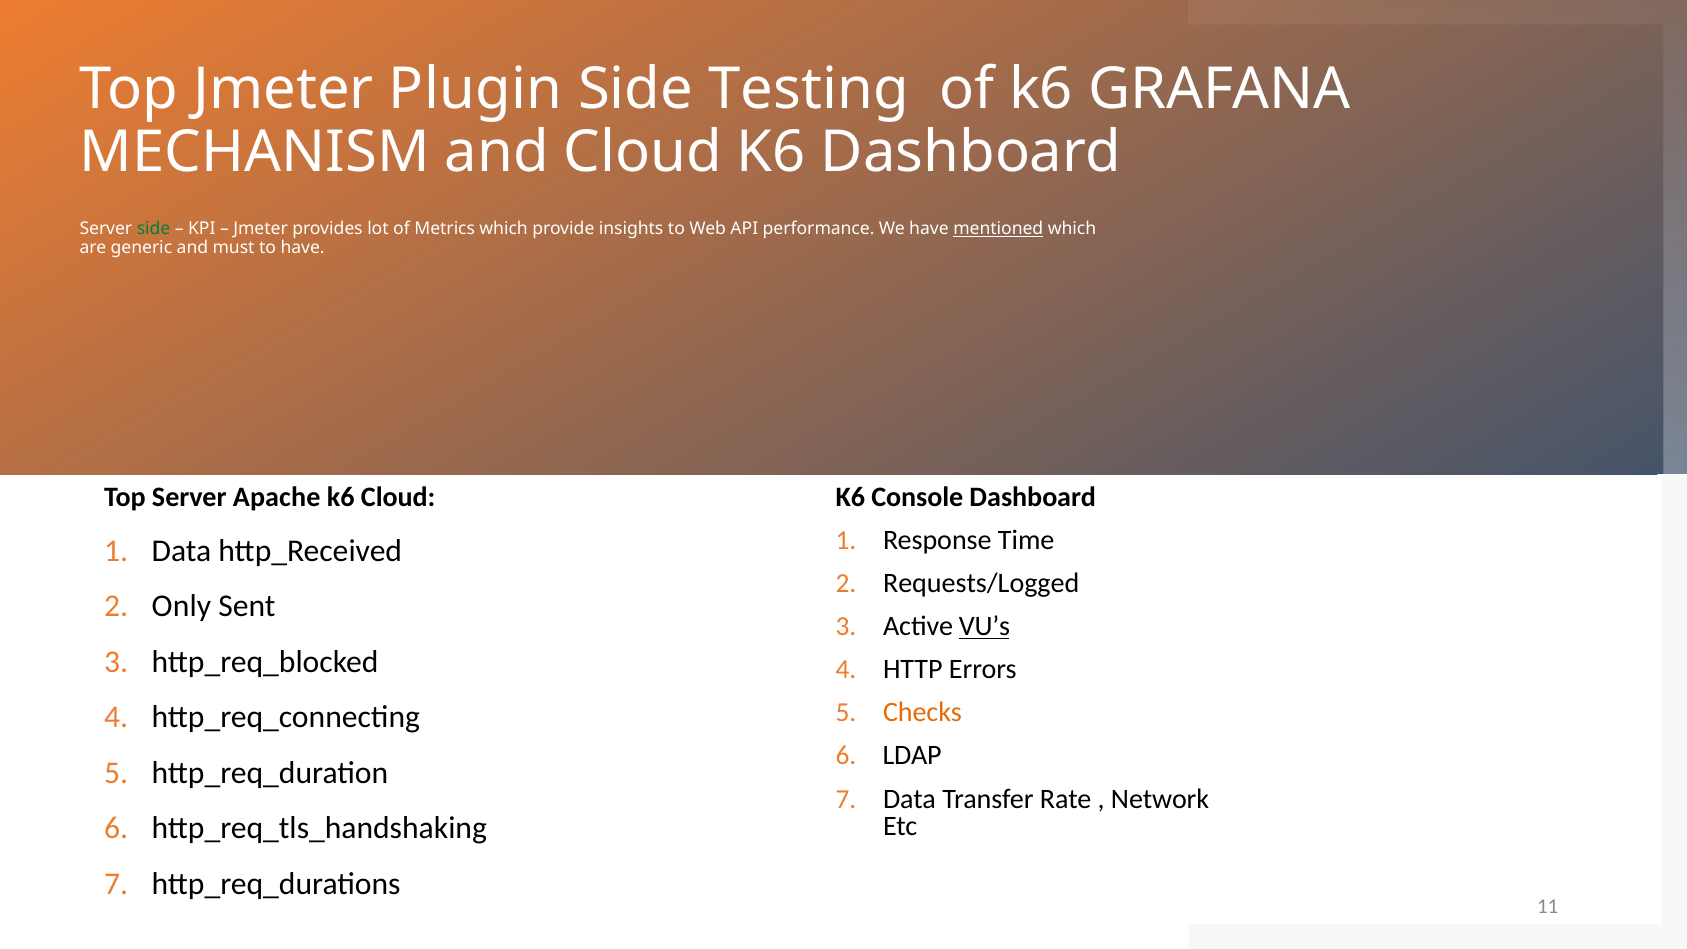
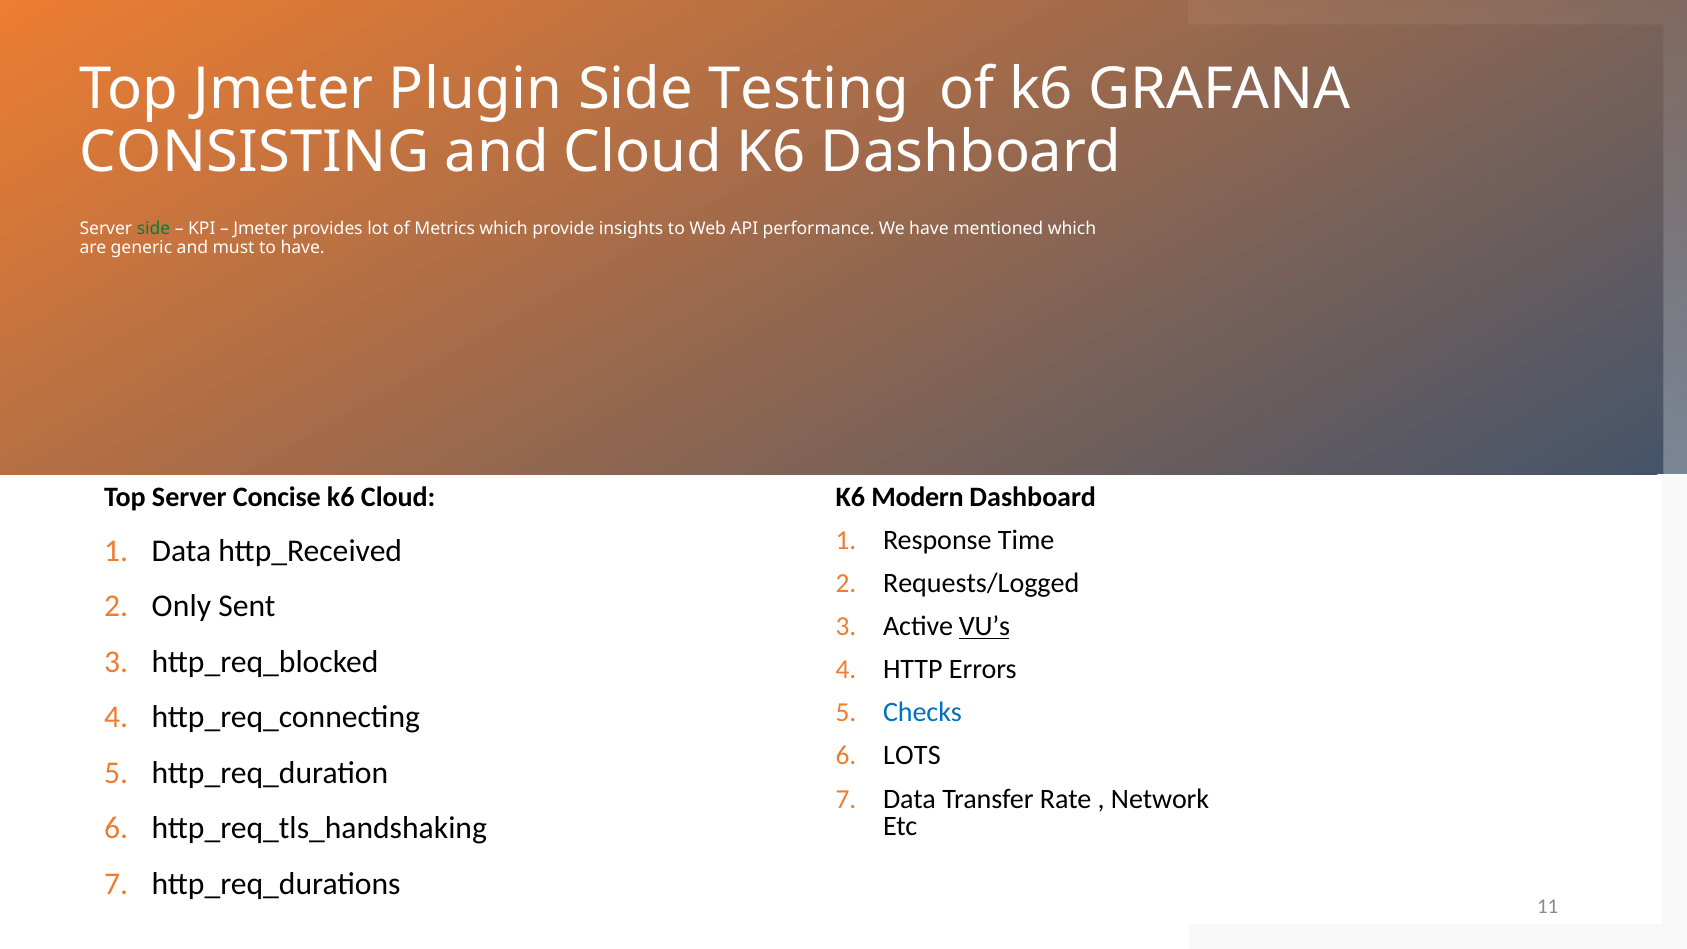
MECHANISM: MECHANISM -> CONSISTING
mentioned underline: present -> none
Apache: Apache -> Concise
Console: Console -> Modern
Checks colour: orange -> blue
LDAP: LDAP -> LOTS
